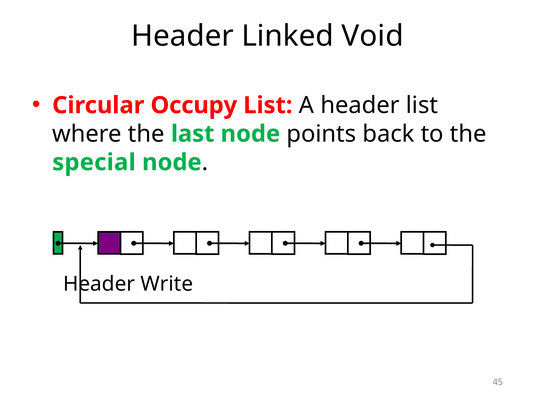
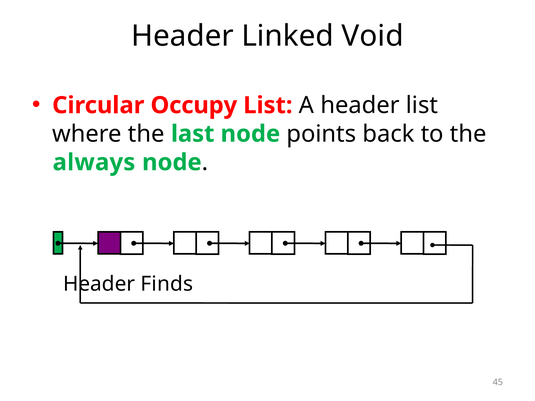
special: special -> always
Write: Write -> Finds
